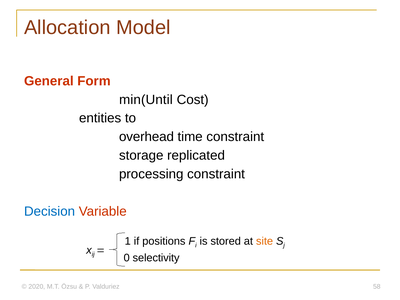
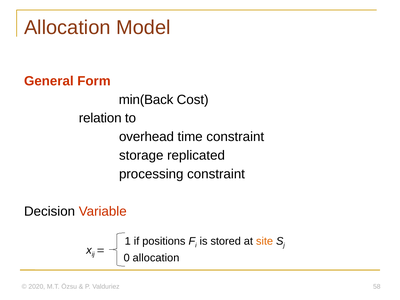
min(Until: min(Until -> min(Back
entities: entities -> relation
Decision colour: blue -> black
0 selectivity: selectivity -> allocation
